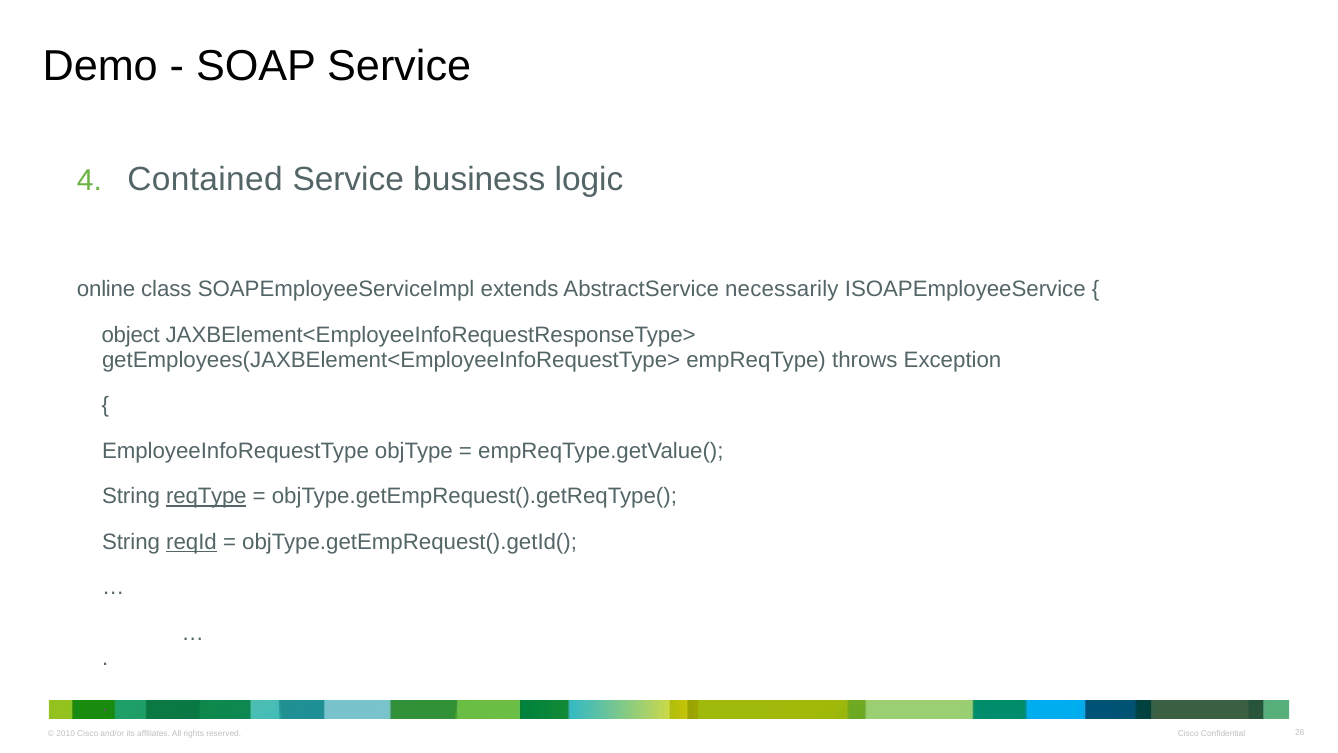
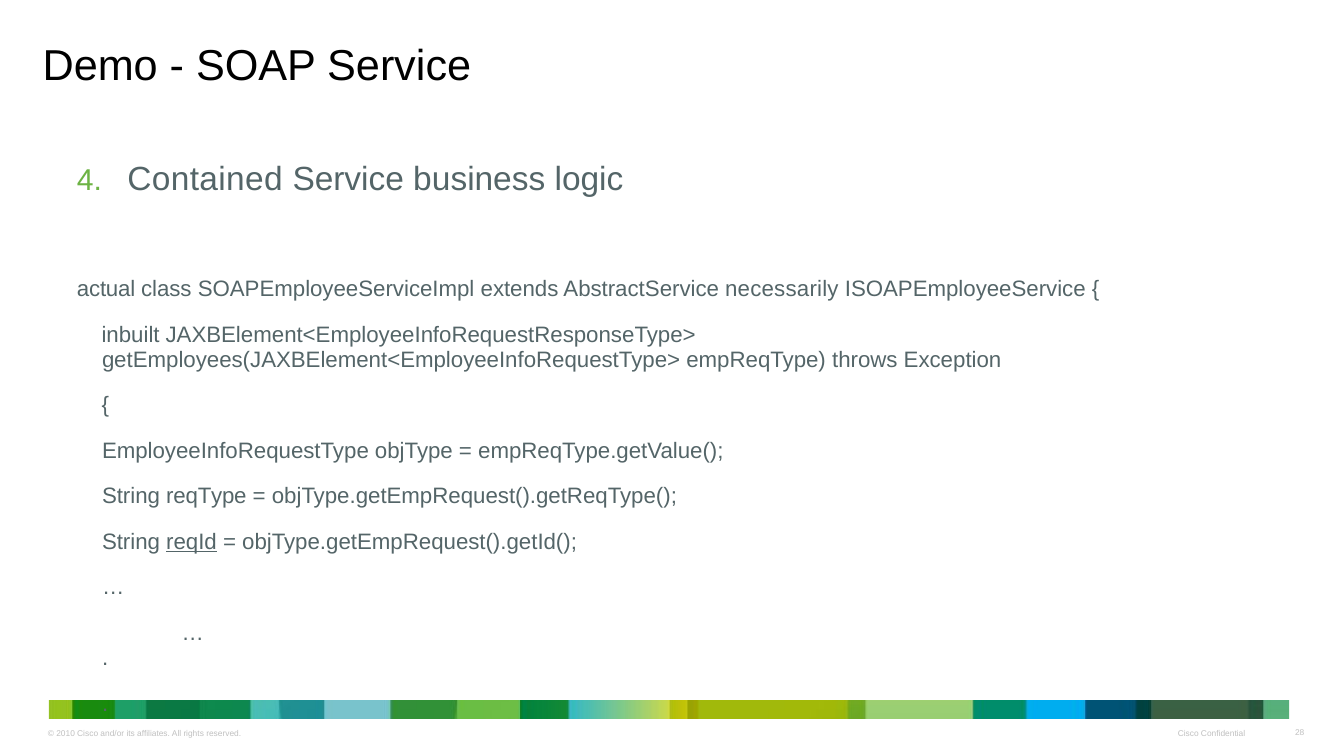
online: online -> actual
object: object -> inbuilt
reqType underline: present -> none
